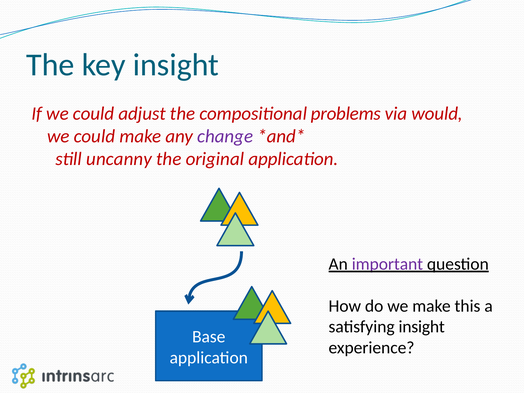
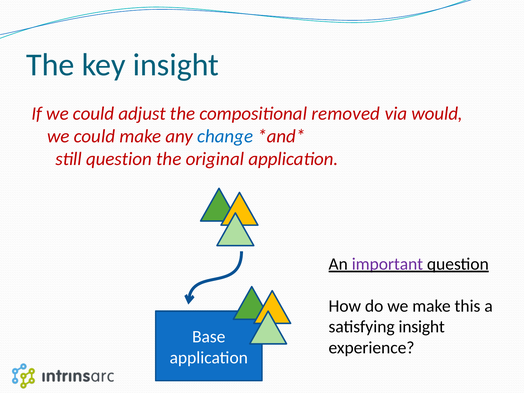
problems: problems -> removed
change colour: purple -> blue
still uncanny: uncanny -> question
